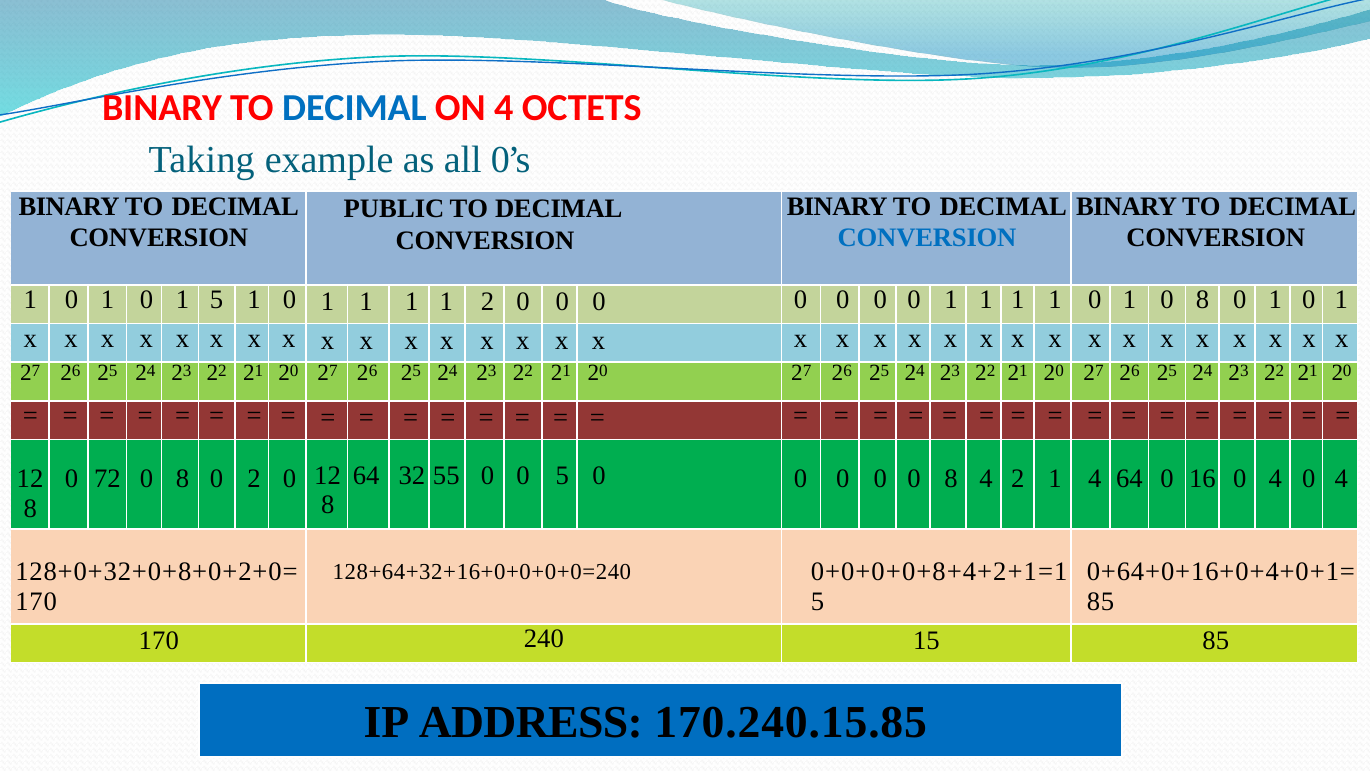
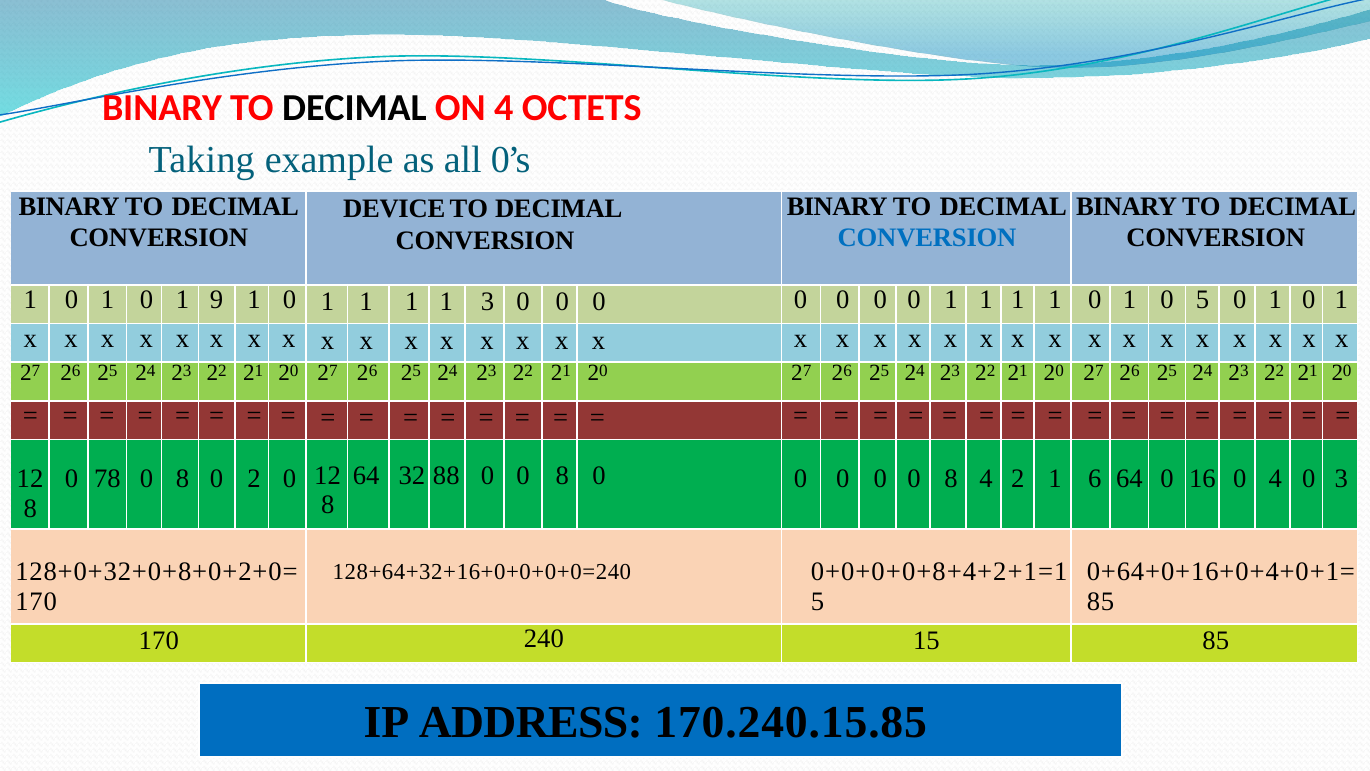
DECIMAL at (354, 108) colour: blue -> black
PUBLIC: PUBLIC -> DEVICE
1 5: 5 -> 9
1 2: 2 -> 3
1 0 8: 8 -> 5
55: 55 -> 88
5 at (562, 475): 5 -> 8
1 4: 4 -> 6
4 0 4: 4 -> 3
72: 72 -> 78
